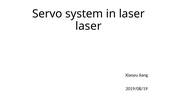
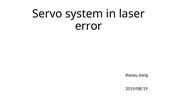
laser at (88, 26): laser -> error
